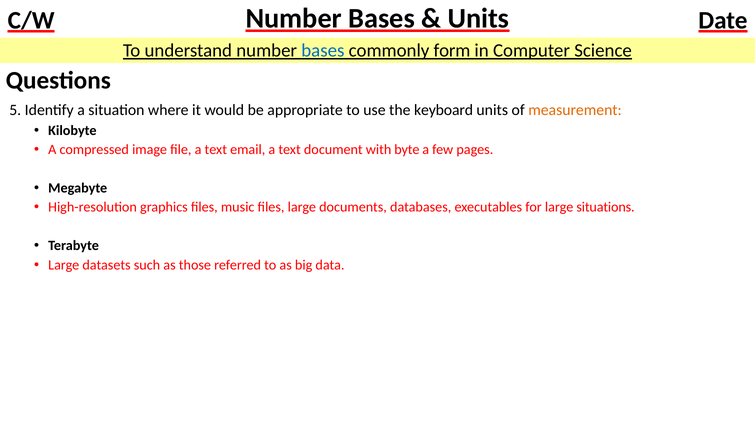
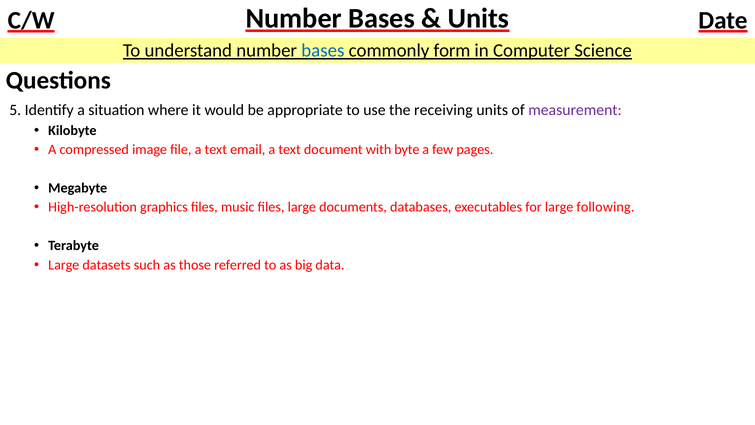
keyboard: keyboard -> receiving
measurement colour: orange -> purple
situations: situations -> following
